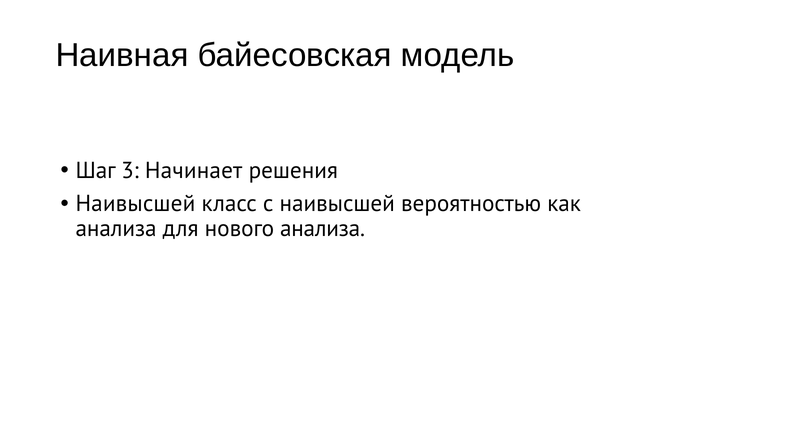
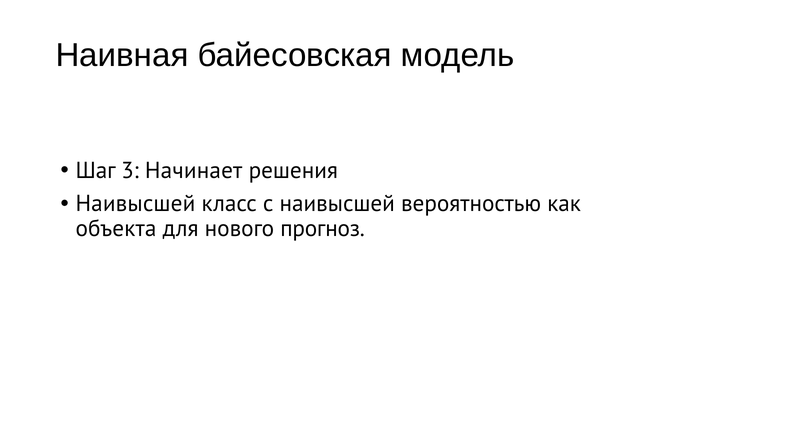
анализа at (116, 229): анализа -> объекта
нового анализа: анализа -> прогноз
